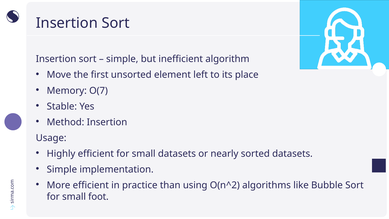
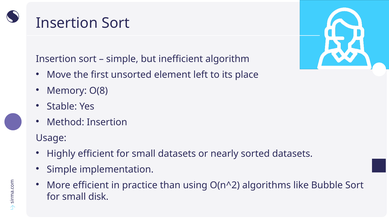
O(7: O(7 -> O(8
foot: foot -> disk
